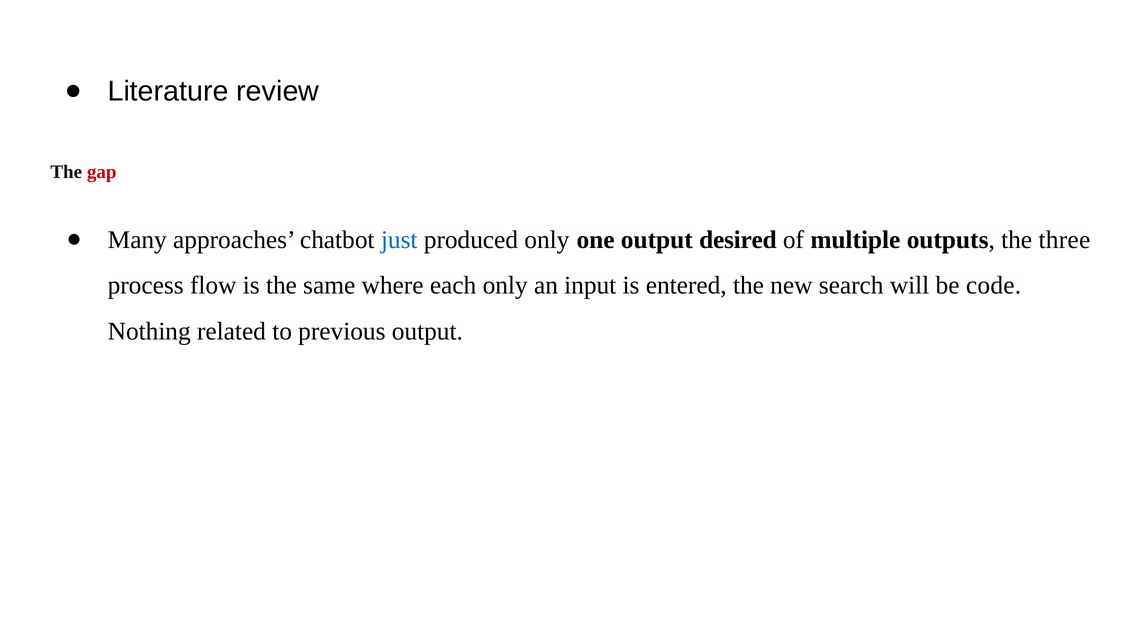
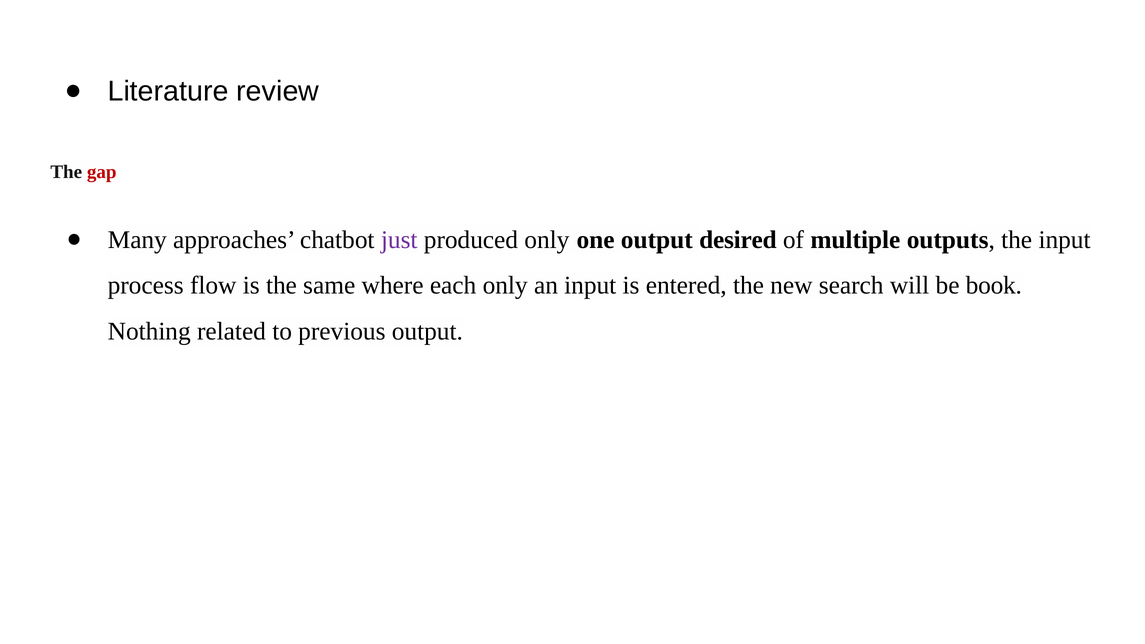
just colour: blue -> purple
the three: three -> input
code: code -> book
